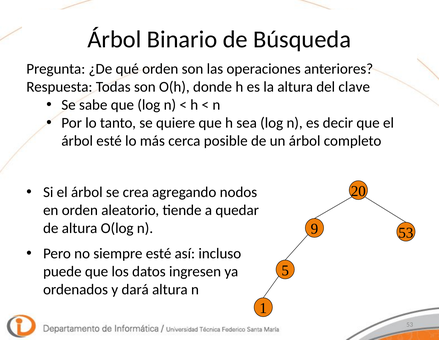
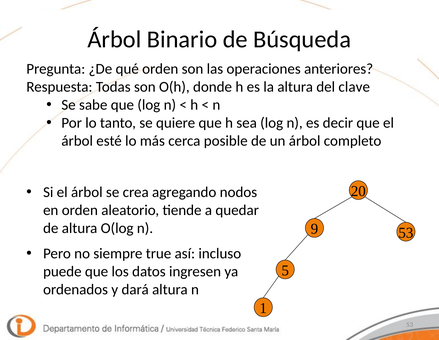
siempre esté: esté -> true
